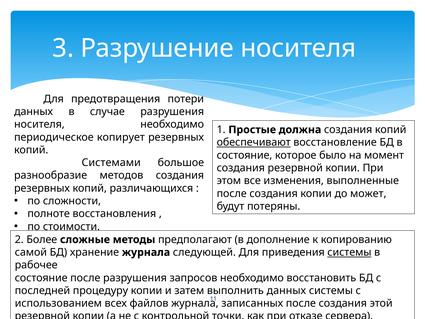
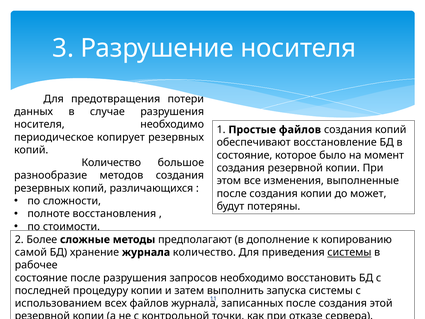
Простые должна: должна -> файлов
обеспечивают underline: present -> none
Системами at (111, 163): Системами -> Количество
журнала следующей: следующей -> количество
выполнить данных: данных -> запуска
